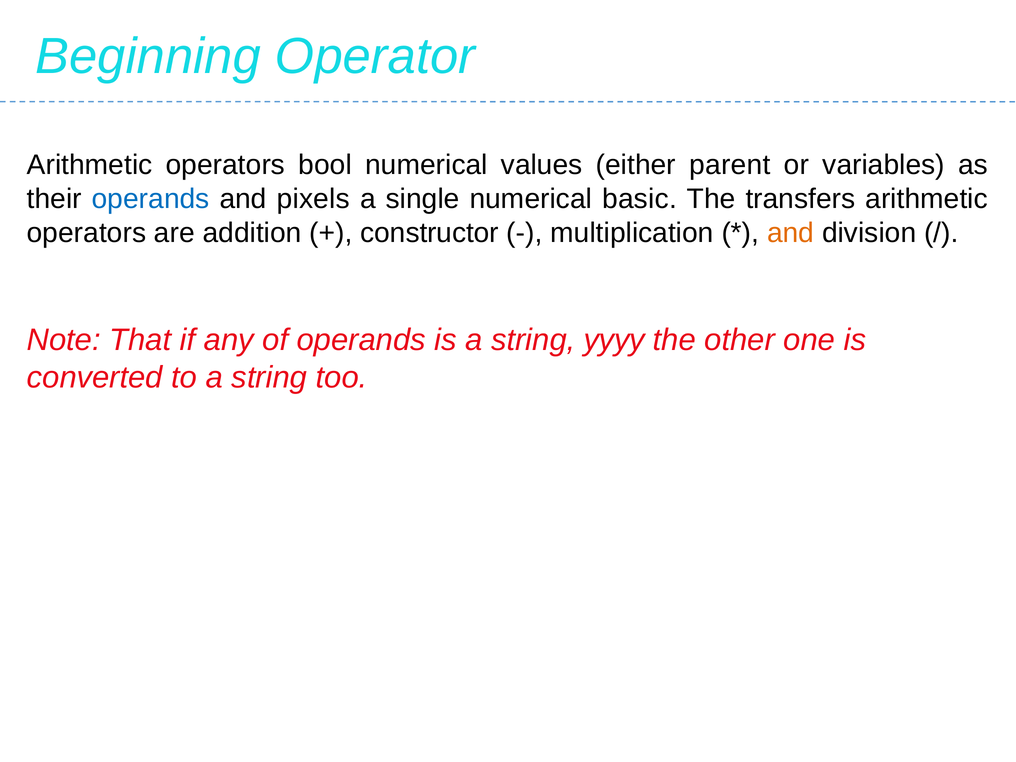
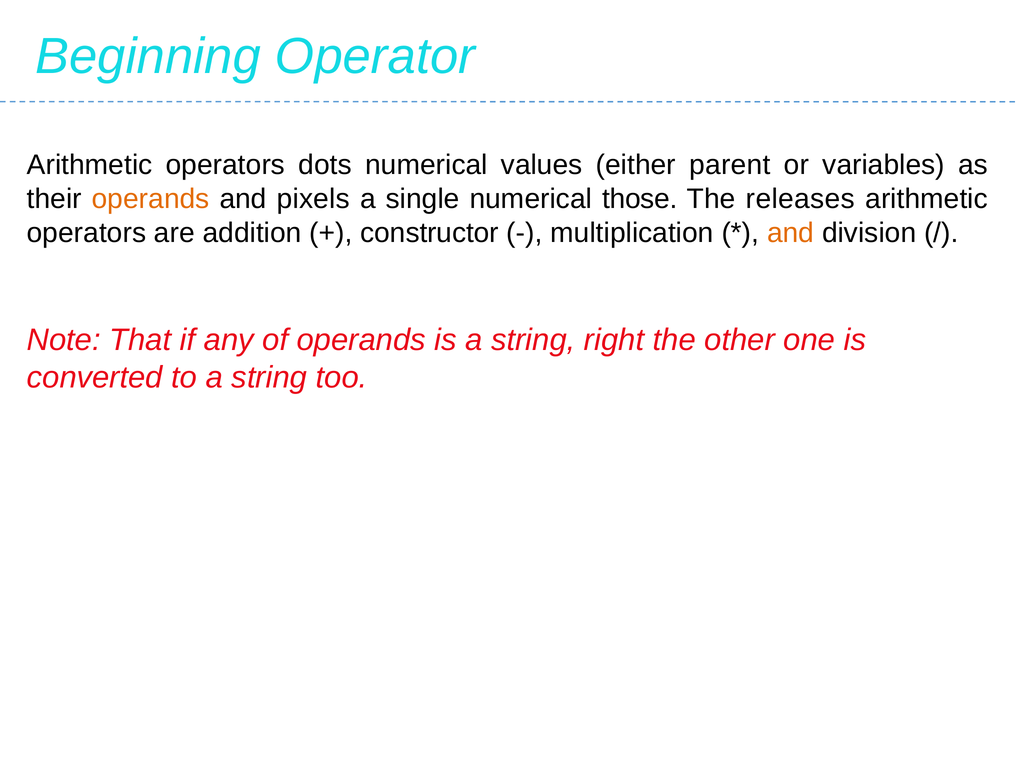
bool: bool -> dots
operands at (151, 199) colour: blue -> orange
basic: basic -> those
transfers: transfers -> releases
yyyy: yyyy -> right
